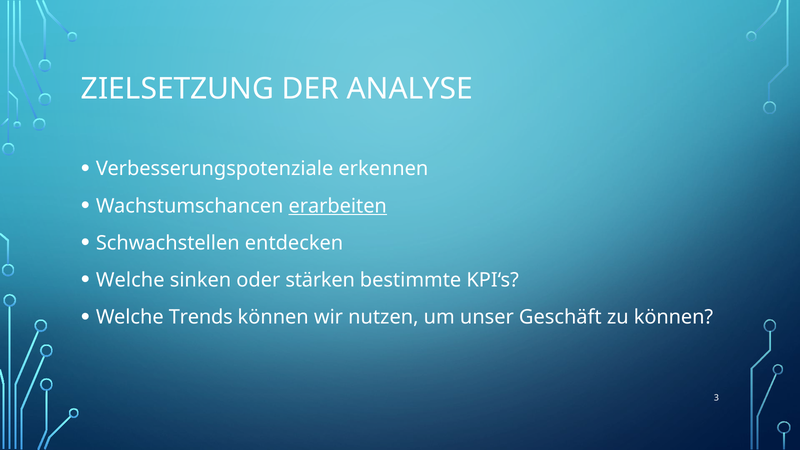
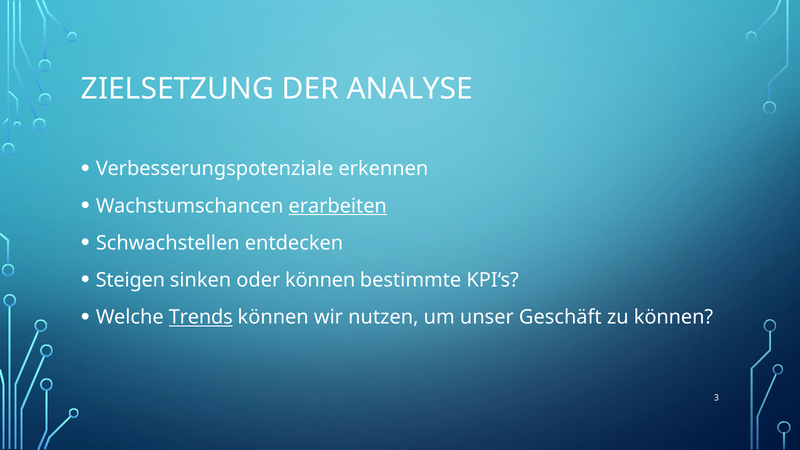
Welche at (130, 280): Welche -> Steigen
oder stärken: stärken -> können
Trends underline: none -> present
